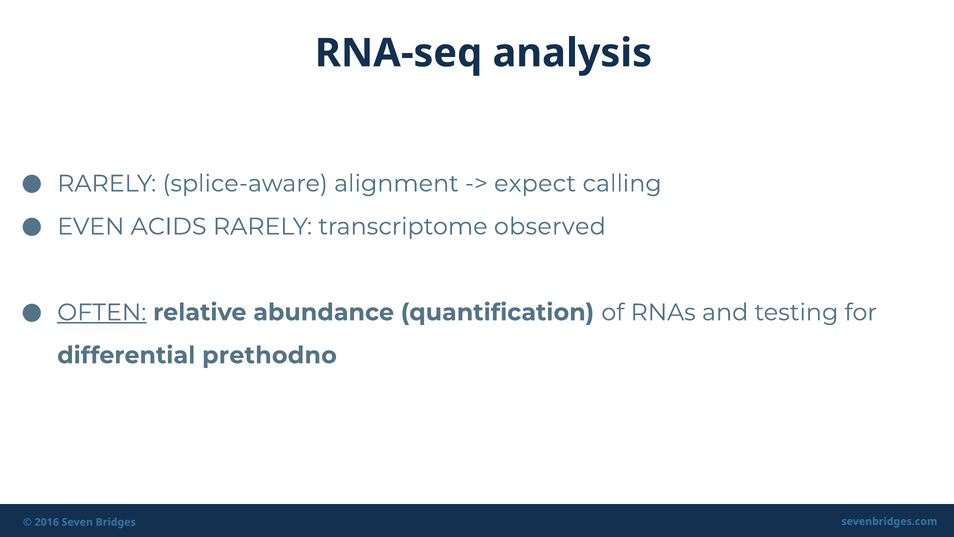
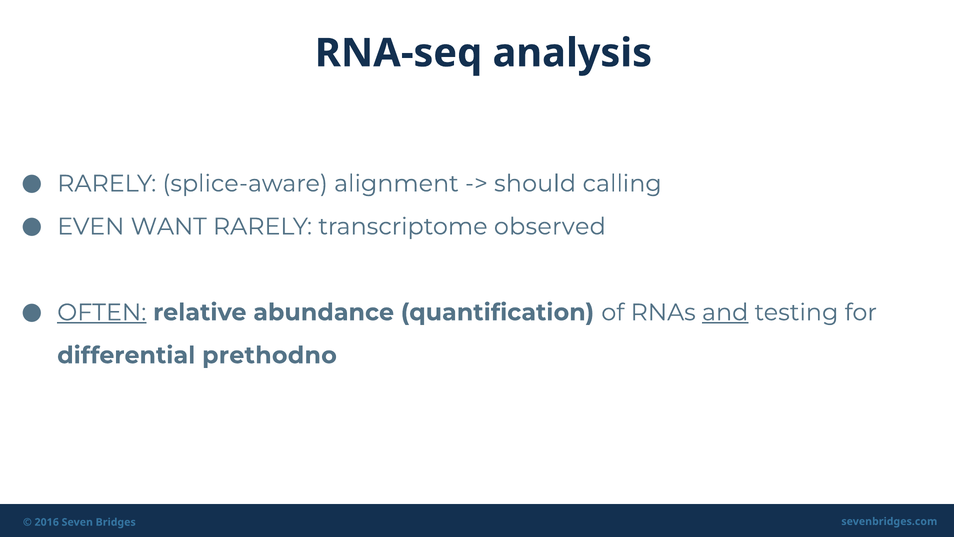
expect: expect -> should
ACIDS: ACIDS -> WANT
and underline: none -> present
